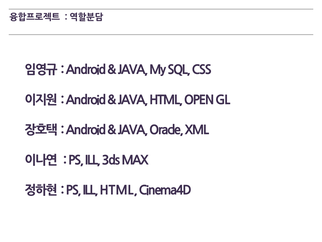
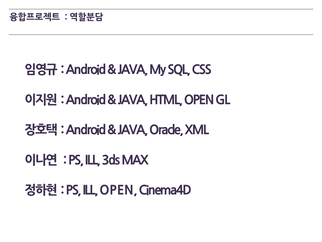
ILL HTML: HTML -> OPEN
